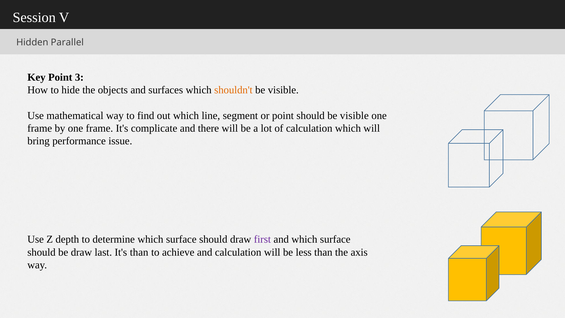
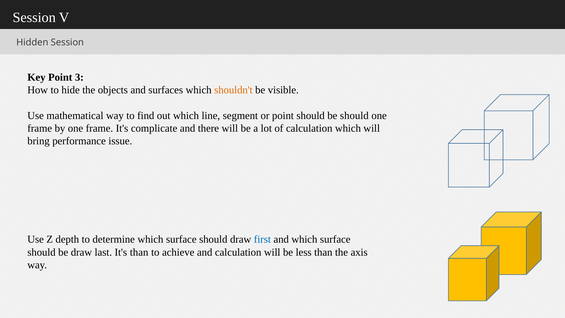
Hidden Parallel: Parallel -> Session
should be visible: visible -> should
first colour: purple -> blue
